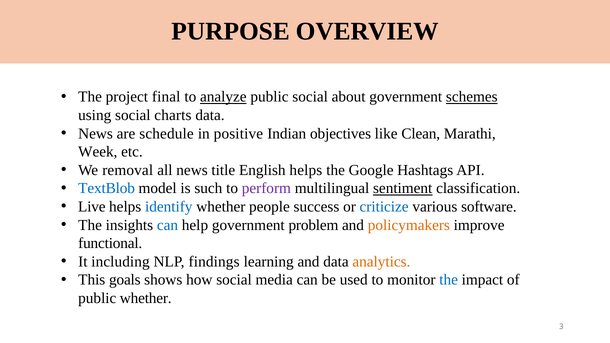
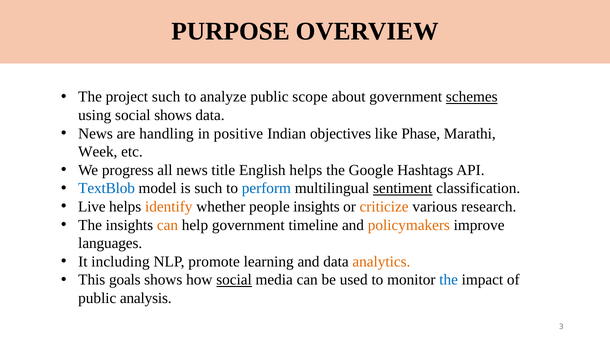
project final: final -> such
analyze underline: present -> none
public social: social -> scope
social charts: charts -> shows
schedule: schedule -> handling
Clean: Clean -> Phase
removal: removal -> progress
perform colour: purple -> blue
identify colour: blue -> orange
people success: success -> insights
criticize colour: blue -> orange
software: software -> research
can at (168, 225) colour: blue -> orange
problem: problem -> timeline
functional: functional -> languages
findings: findings -> promote
social at (234, 280) underline: none -> present
public whether: whether -> analysis
